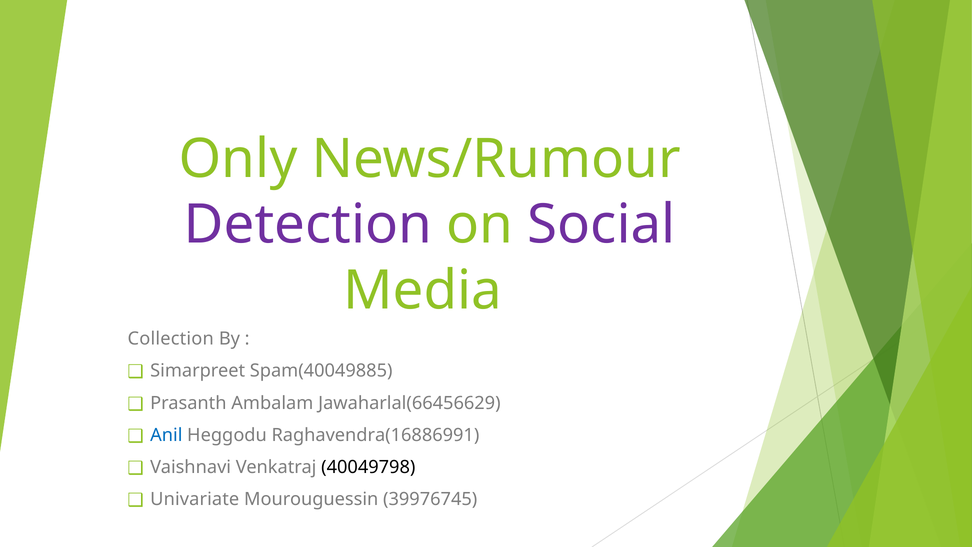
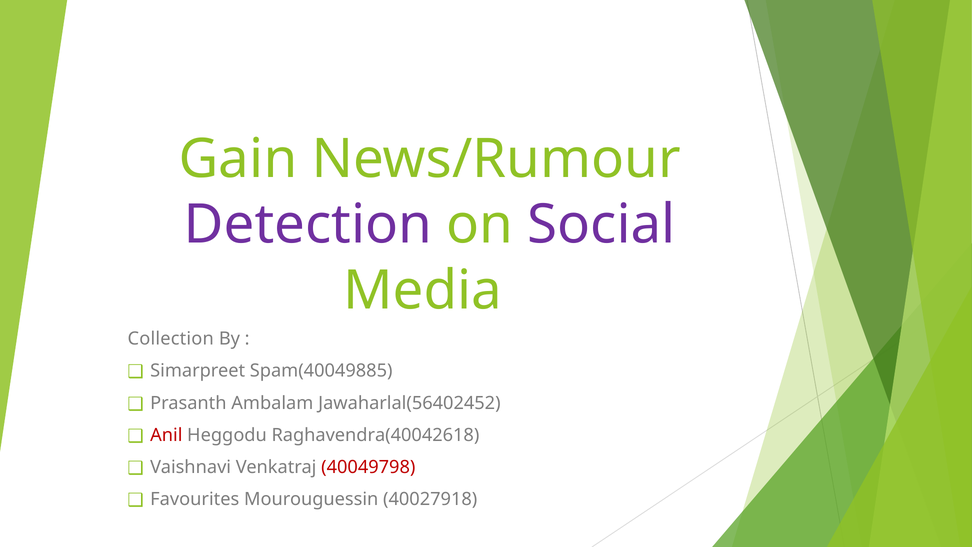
Only: Only -> Gain
Jawaharlal(66456629: Jawaharlal(66456629 -> Jawaharlal(56402452
Anil colour: blue -> red
Raghavendra(16886991: Raghavendra(16886991 -> Raghavendra(40042618
40049798 colour: black -> red
Univariate: Univariate -> Favourites
39976745: 39976745 -> 40027918
